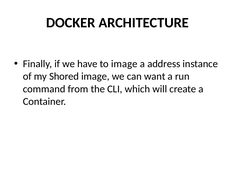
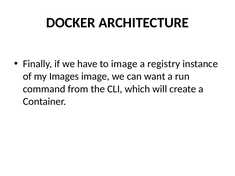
address: address -> registry
Shored: Shored -> Images
